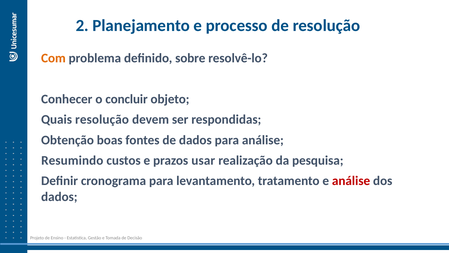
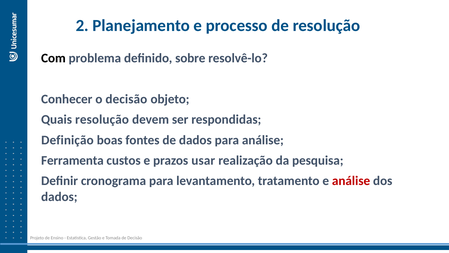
Com colour: orange -> black
o concluir: concluir -> decisão
Obtenção: Obtenção -> Definição
Resumindo: Resumindo -> Ferramenta
